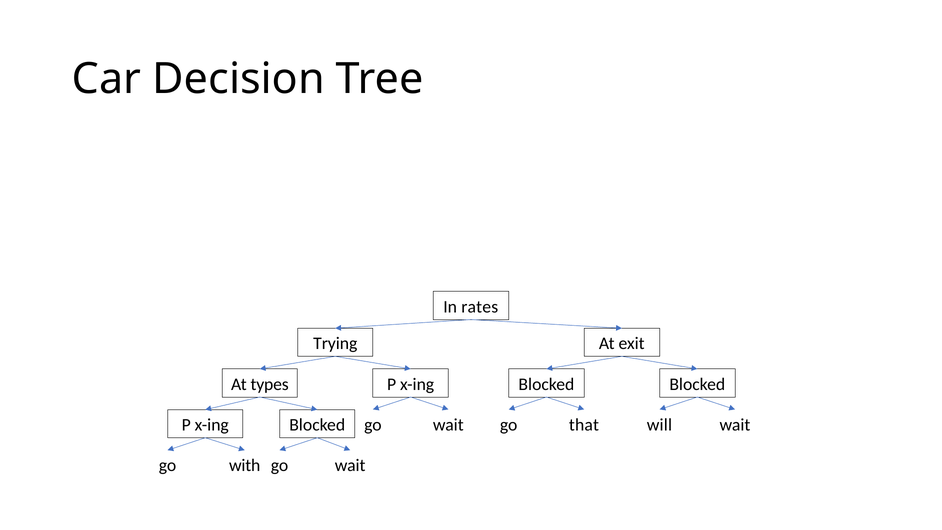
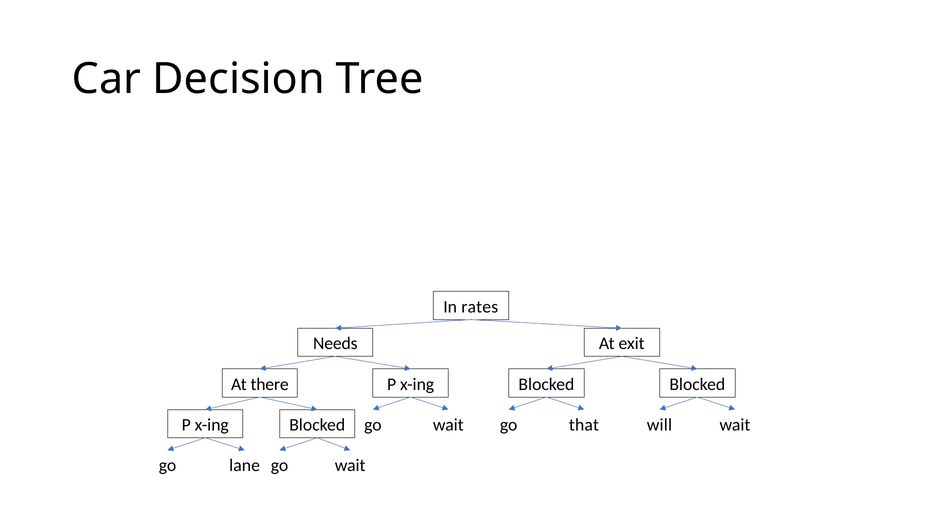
Trying: Trying -> Needs
types: types -> there
with: with -> lane
